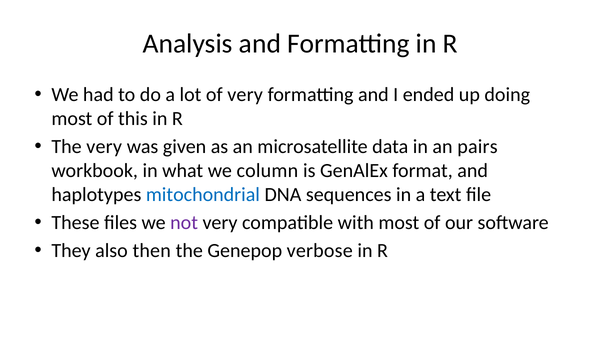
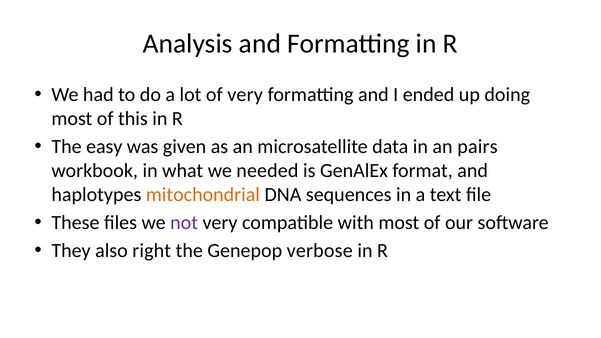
The very: very -> easy
column: column -> needed
mitochondrial colour: blue -> orange
then: then -> right
